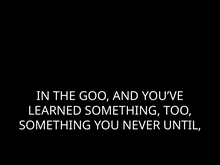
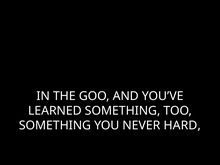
UNTIL: UNTIL -> HARD
